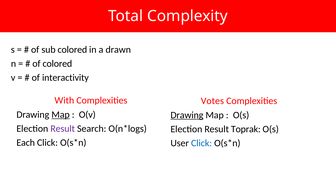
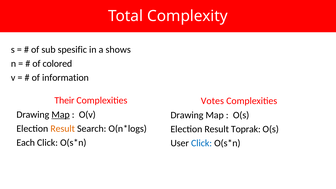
sub colored: colored -> spesific
drawn: drawn -> shows
interactivity: interactivity -> information
With: With -> Their
Drawing at (187, 115) underline: present -> none
Result at (63, 129) colour: purple -> orange
